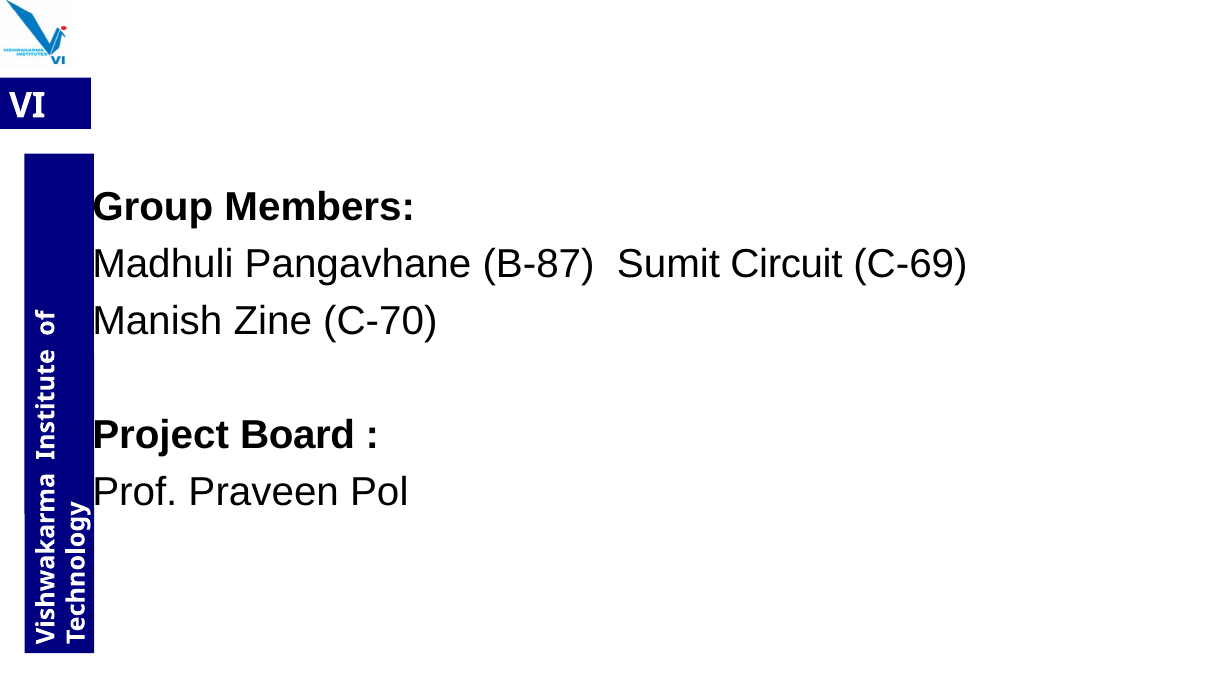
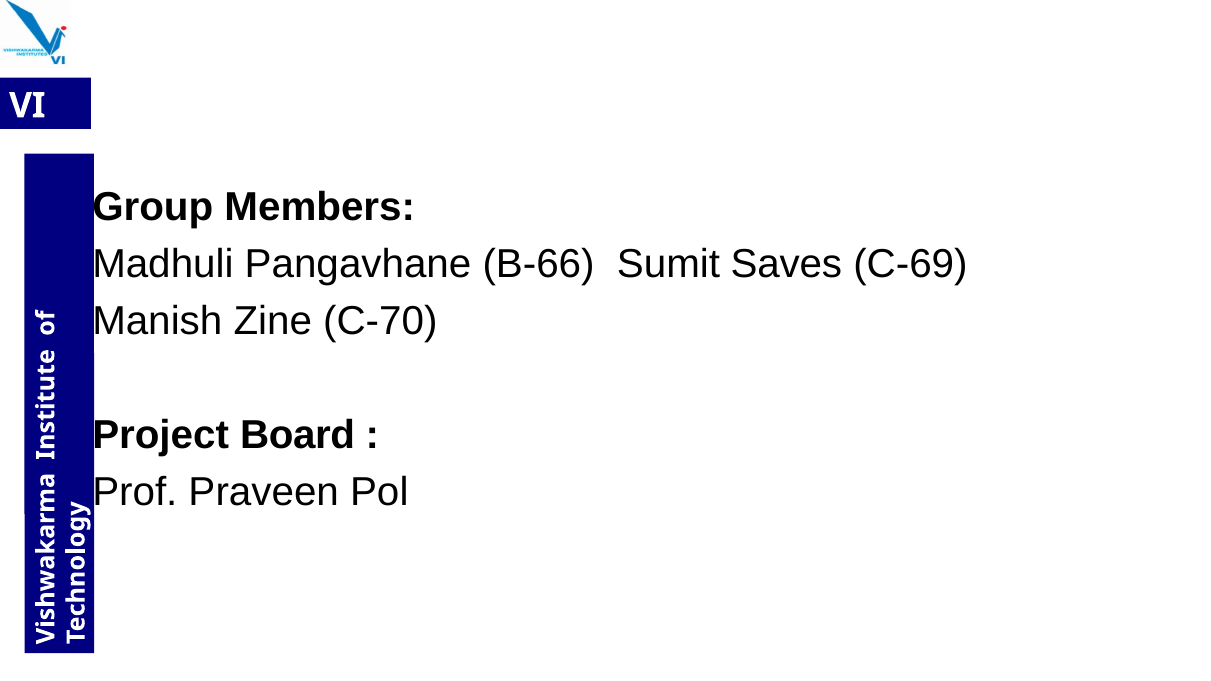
B-87: B-87 -> B-66
Circuit: Circuit -> Saves
